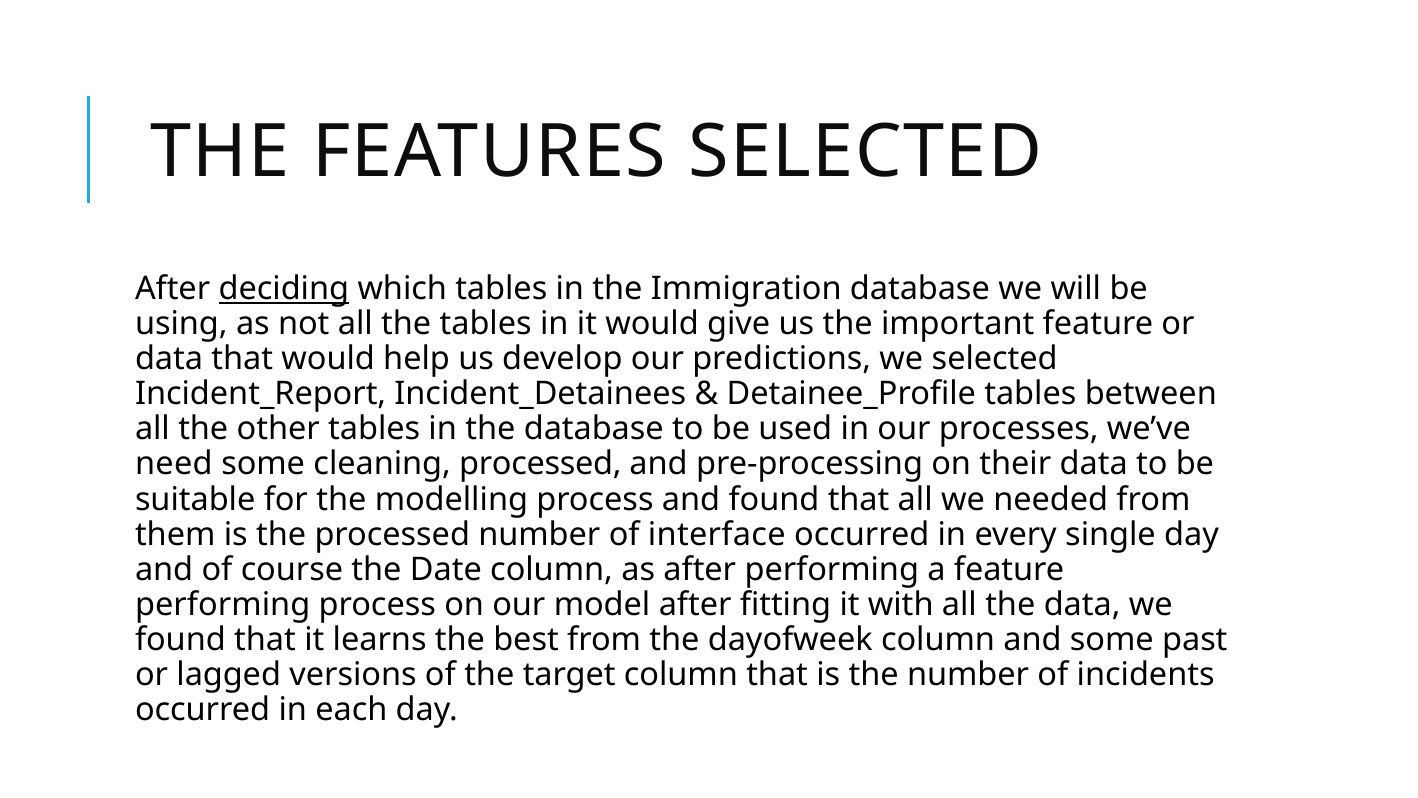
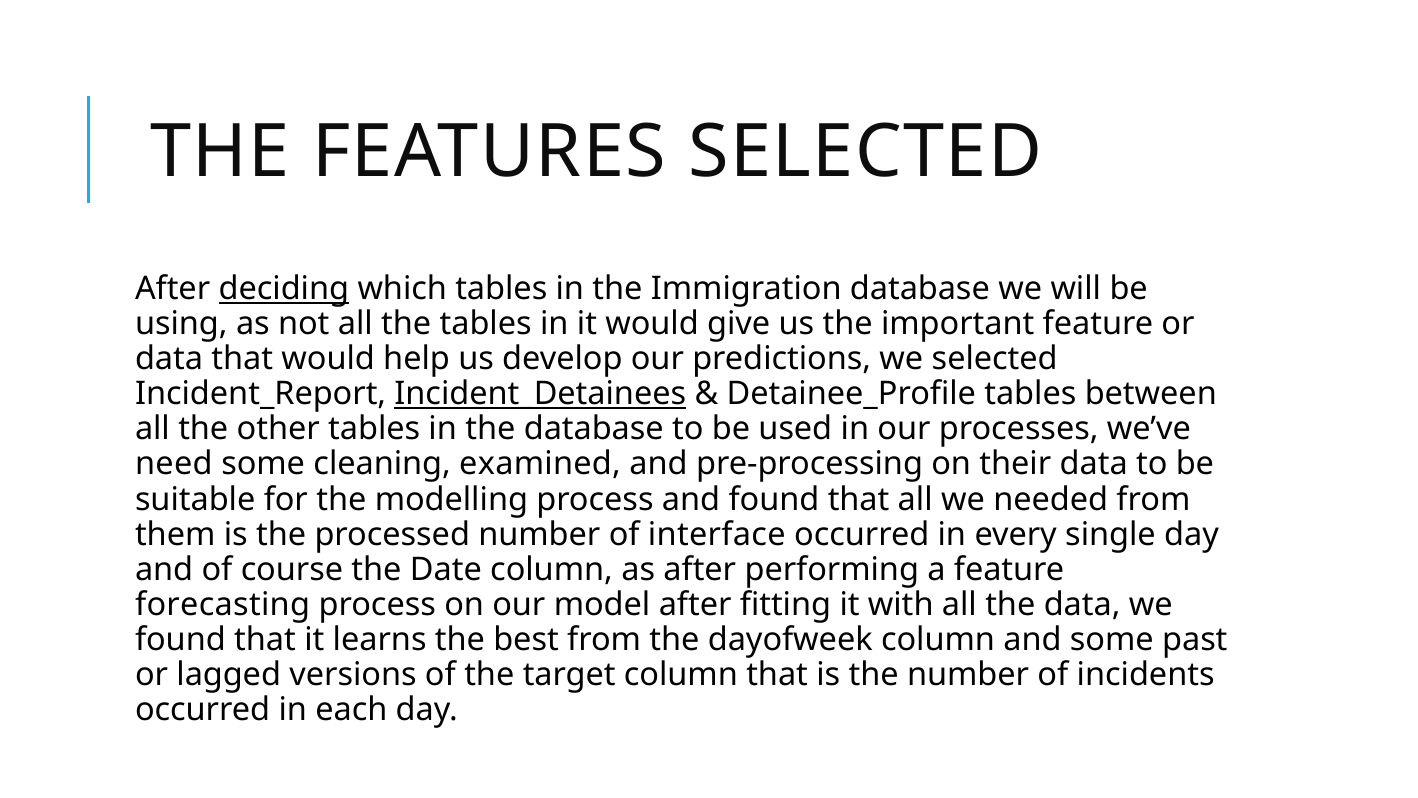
Incident_Detainees underline: none -> present
cleaning processed: processed -> examined
performing at (223, 604): performing -> forecasting
